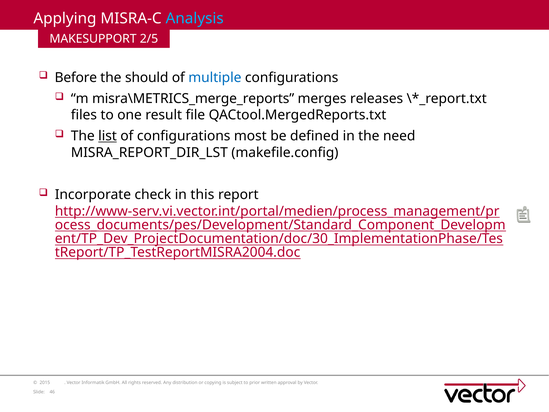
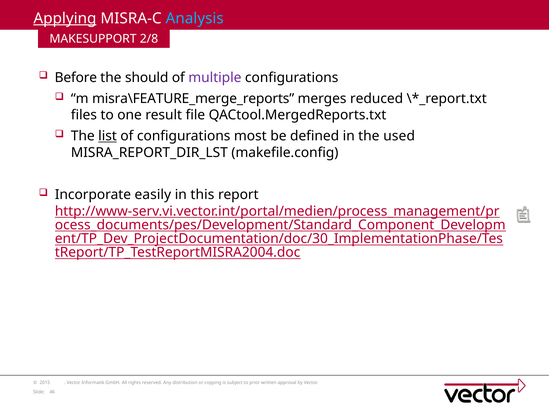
Applying underline: none -> present
2/5: 2/5 -> 2/8
multiple colour: blue -> purple
misra\METRICS_merge_reports: misra\METRICS_merge_reports -> misra\FEATURE_merge_reports
releases: releases -> reduced
need: need -> used
check: check -> easily
